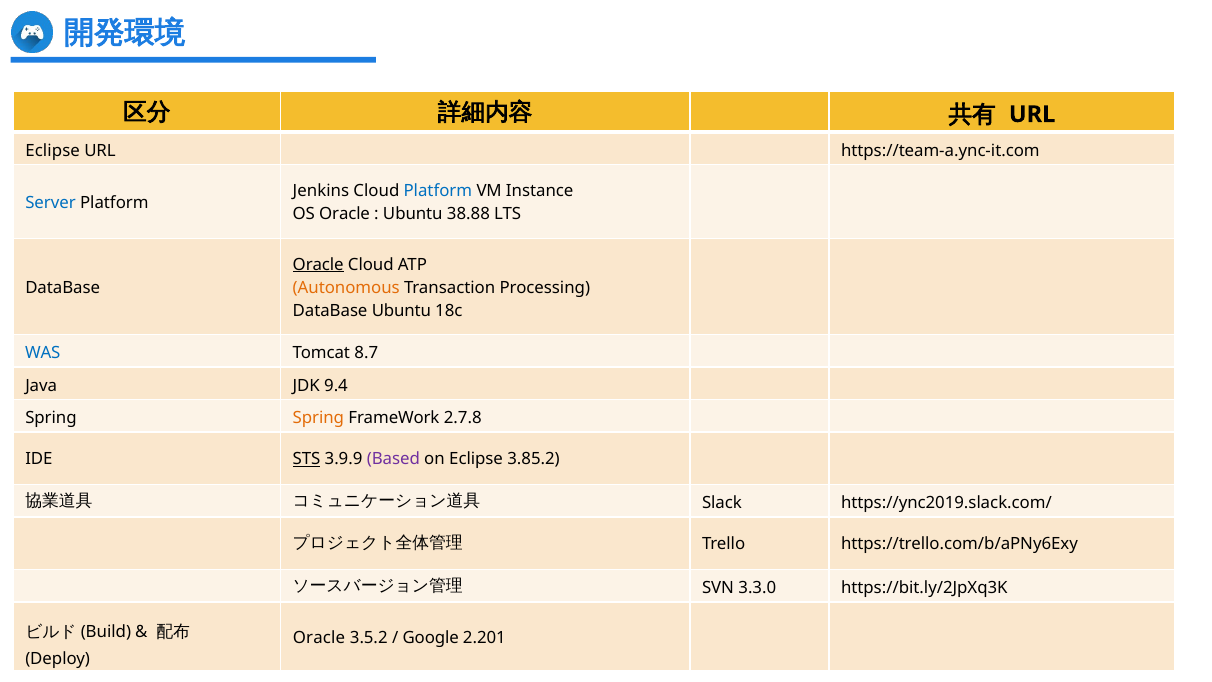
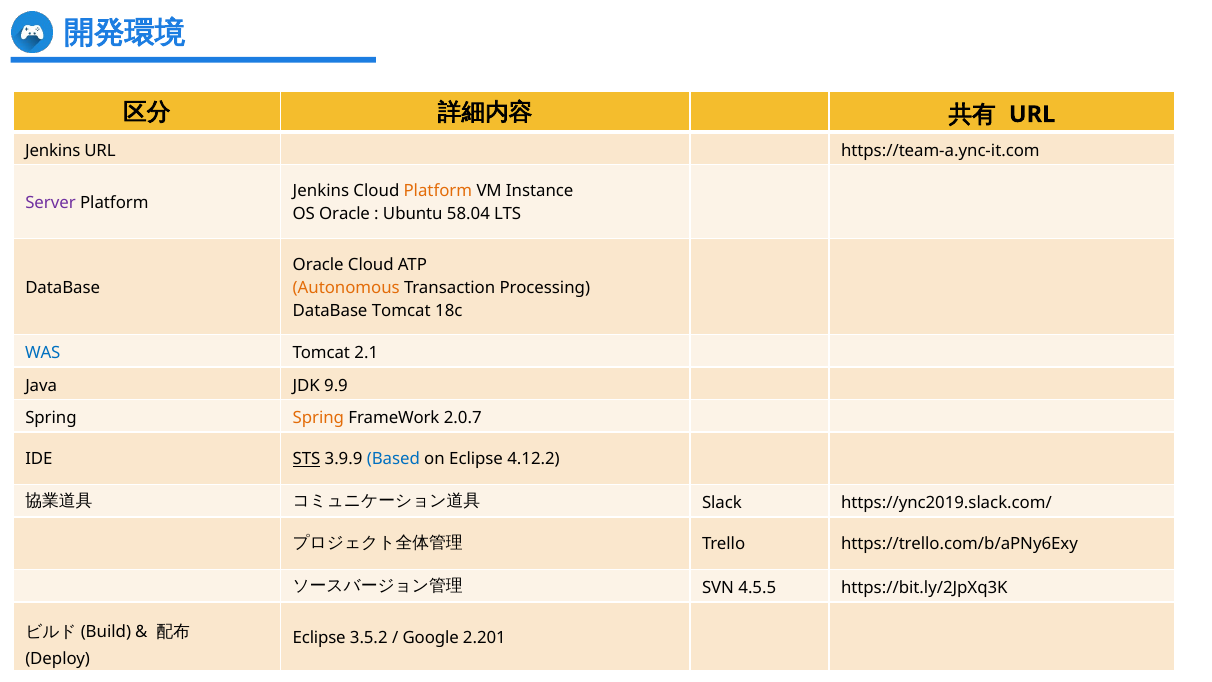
Eclipse at (53, 151): Eclipse -> Jenkins
Platform at (438, 191) colour: blue -> orange
Server colour: blue -> purple
38.88: 38.88 -> 58.04
Oracle at (318, 265) underline: present -> none
DataBase Ubuntu: Ubuntu -> Tomcat
8.7: 8.7 -> 2.1
9.4: 9.4 -> 9.9
2.7.8: 2.7.8 -> 2.0.7
Based colour: purple -> blue
3.85.2: 3.85.2 -> 4.12.2
3.3.0: 3.3.0 -> 4.5.5
Oracle at (319, 637): Oracle -> Eclipse
